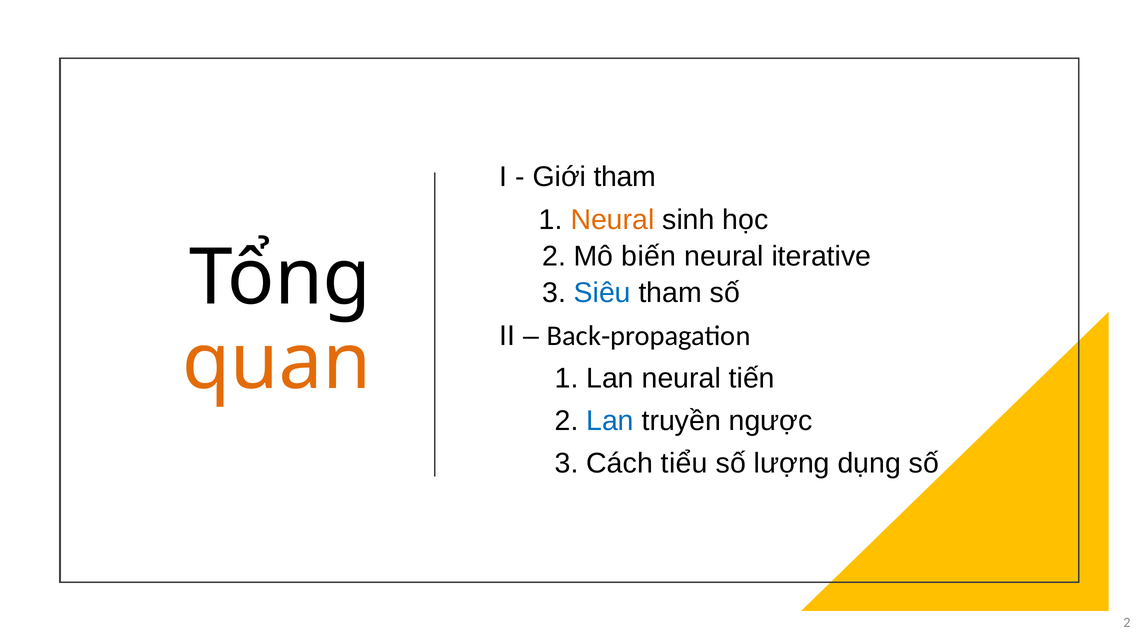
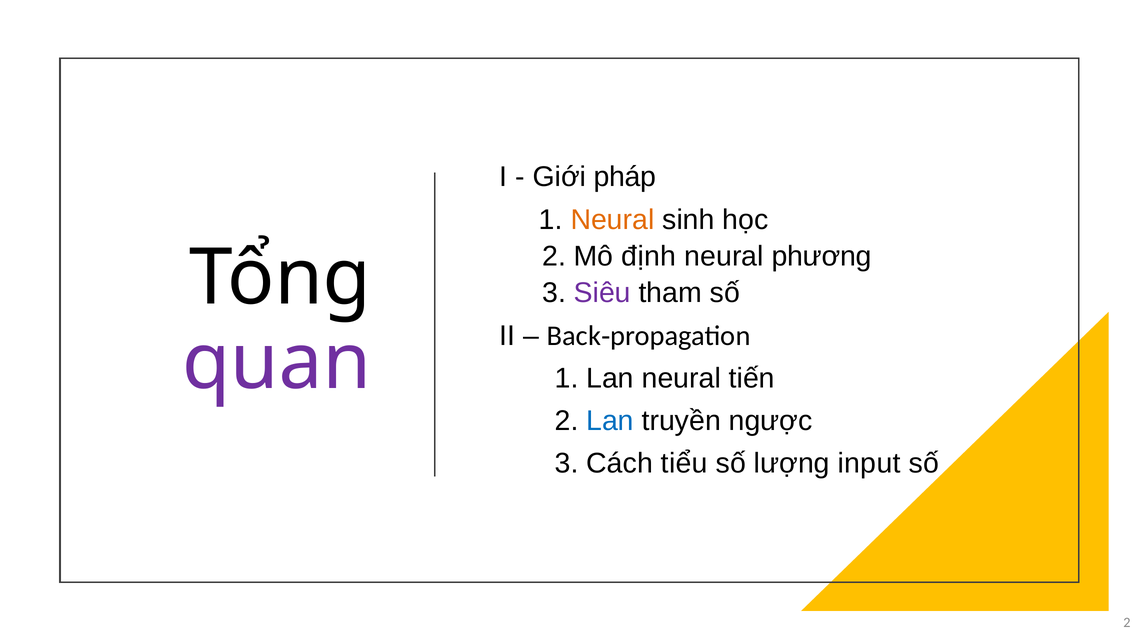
Giới tham: tham -> pháp
biến: biến -> định
iterative: iterative -> phương
Siêu colour: blue -> purple
quan colour: orange -> purple
dụng: dụng -> input
